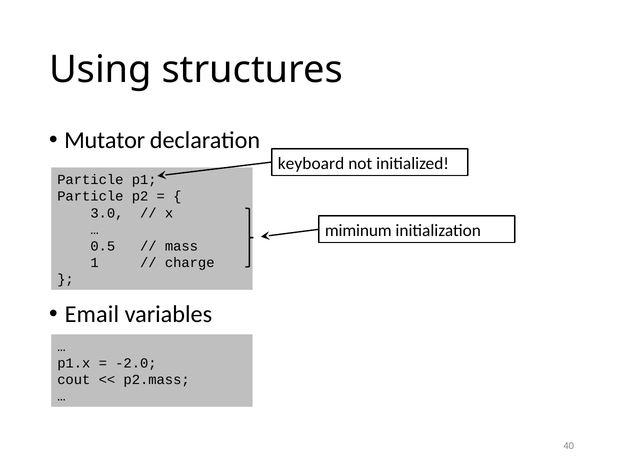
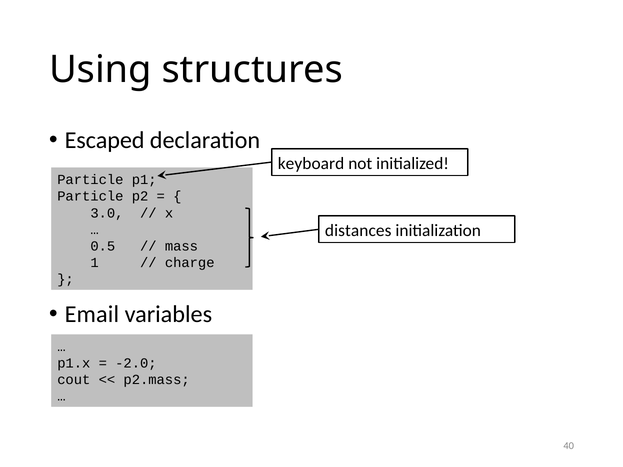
Mutator: Mutator -> Escaped
miminum: miminum -> distances
